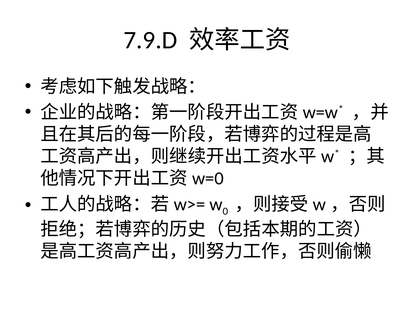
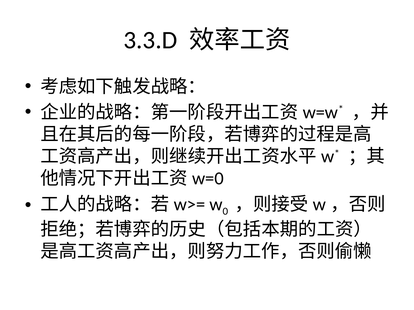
7.9.D: 7.9.D -> 3.3.D
